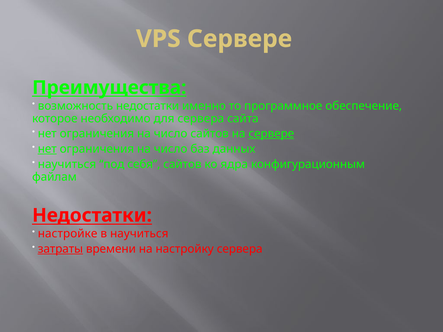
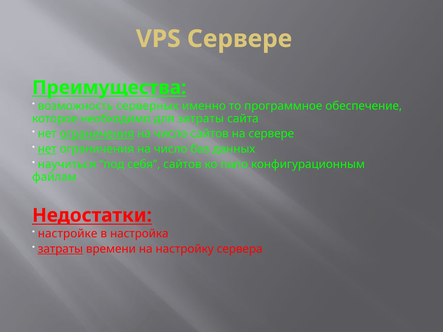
возможность недостатки: недостатки -> серверных
для сервера: сервера -> затраты
ограничения at (97, 134) underline: none -> present
сервере at (271, 134) underline: present -> none
ядра: ядра -> nano
в научиться: научиться -> настройка
